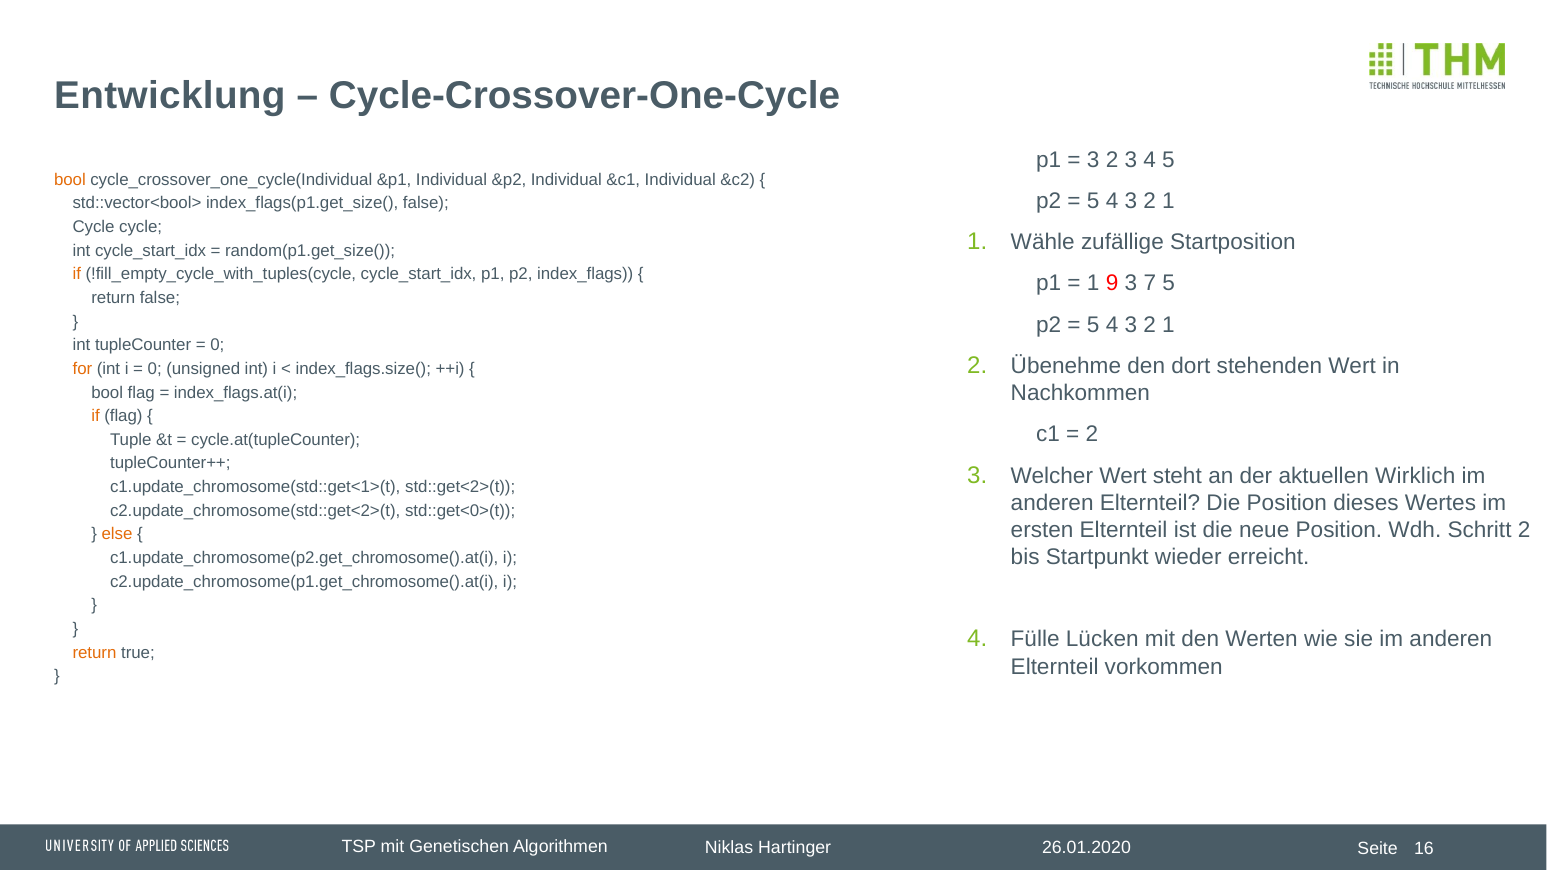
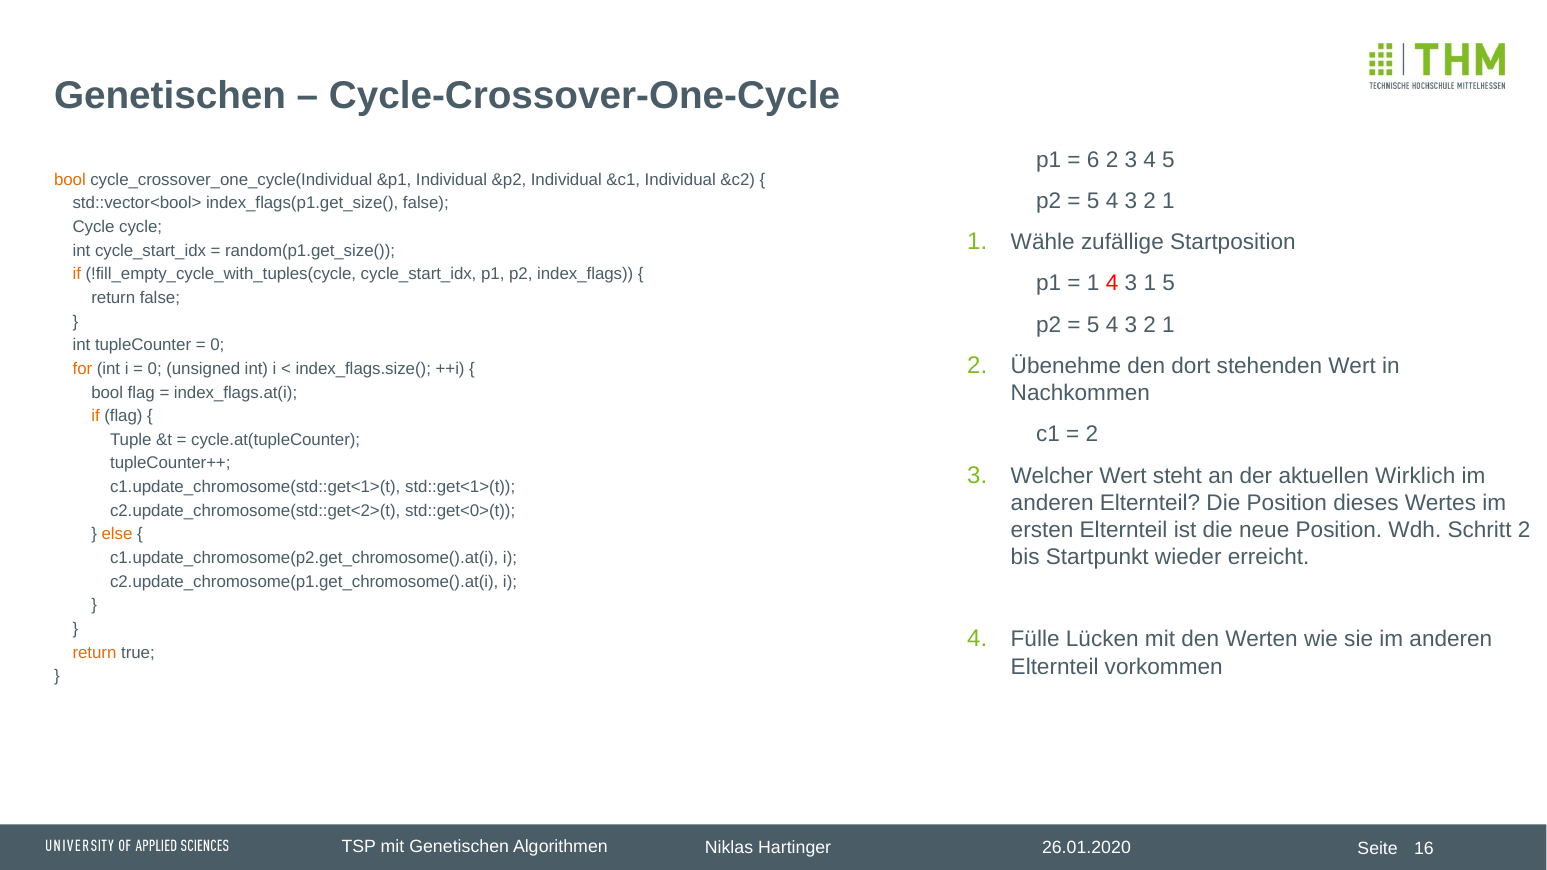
Entwicklung at (170, 95): Entwicklung -> Genetischen
3 at (1093, 160): 3 -> 6
1 9: 9 -> 4
3 7: 7 -> 1
std::get<2>(t: std::get<2>(t -> std::get<1>(t
